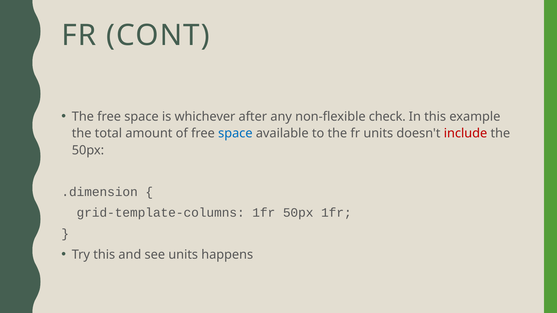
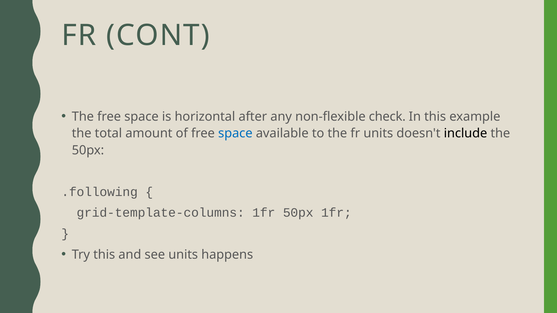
whichever: whichever -> horizontal
include colour: red -> black
.dimension: .dimension -> .following
